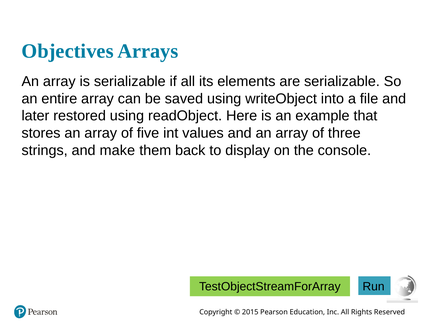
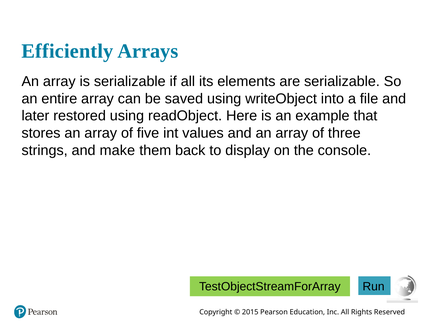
Objectives: Objectives -> Efficiently
